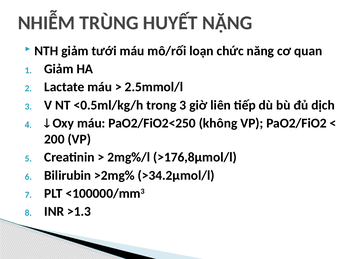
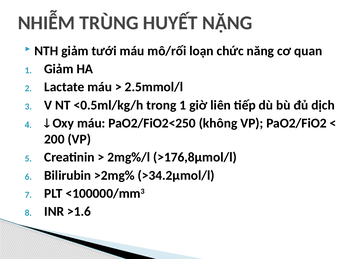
trong 3: 3 -> 1
>1.3: >1.3 -> >1.6
